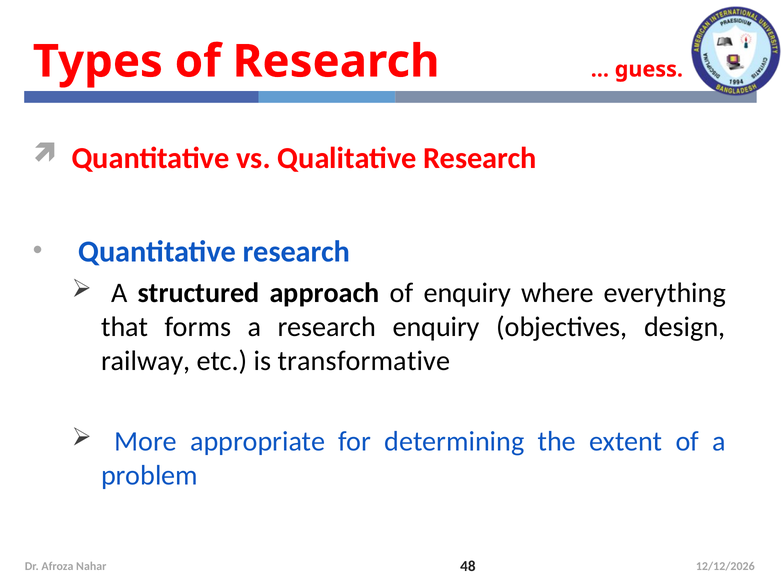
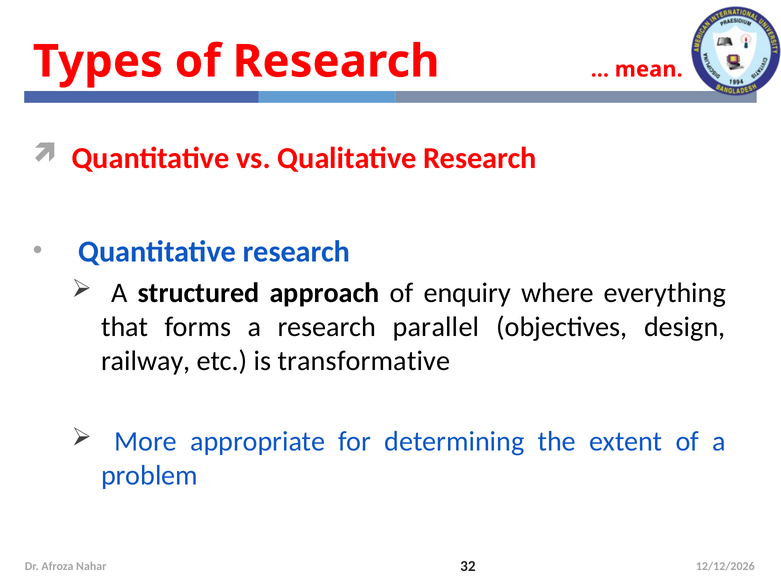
guess: guess -> mean
research enquiry: enquiry -> parallel
48: 48 -> 32
